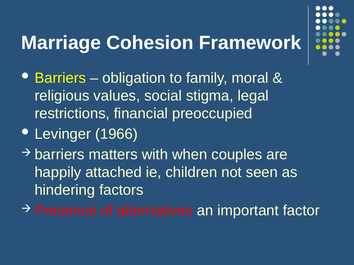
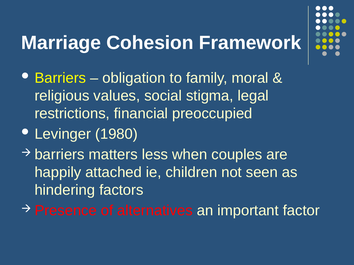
1966: 1966 -> 1980
with: with -> less
